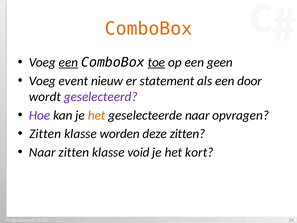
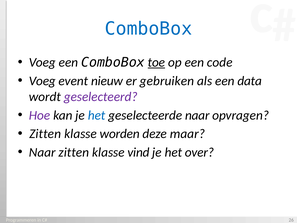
ComboBox at (148, 29) colour: orange -> blue
een at (68, 62) underline: present -> none
geen: geen -> code
statement: statement -> gebruiken
door: door -> data
het at (97, 115) colour: orange -> blue
deze zitten: zitten -> maar
void: void -> vind
kort: kort -> over
